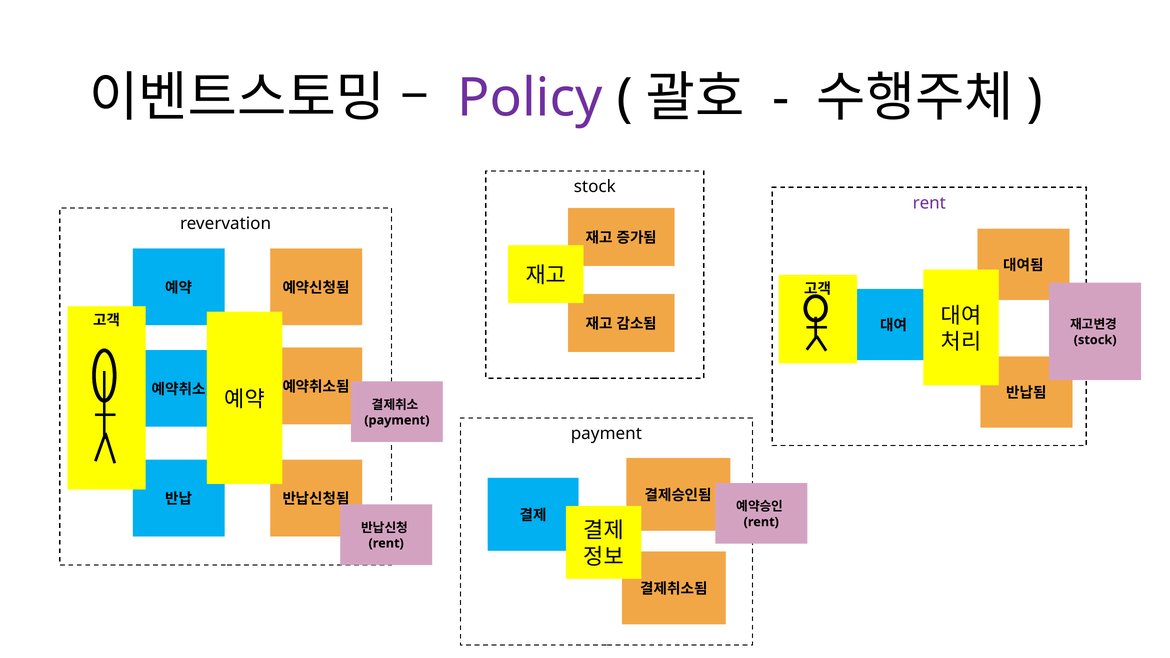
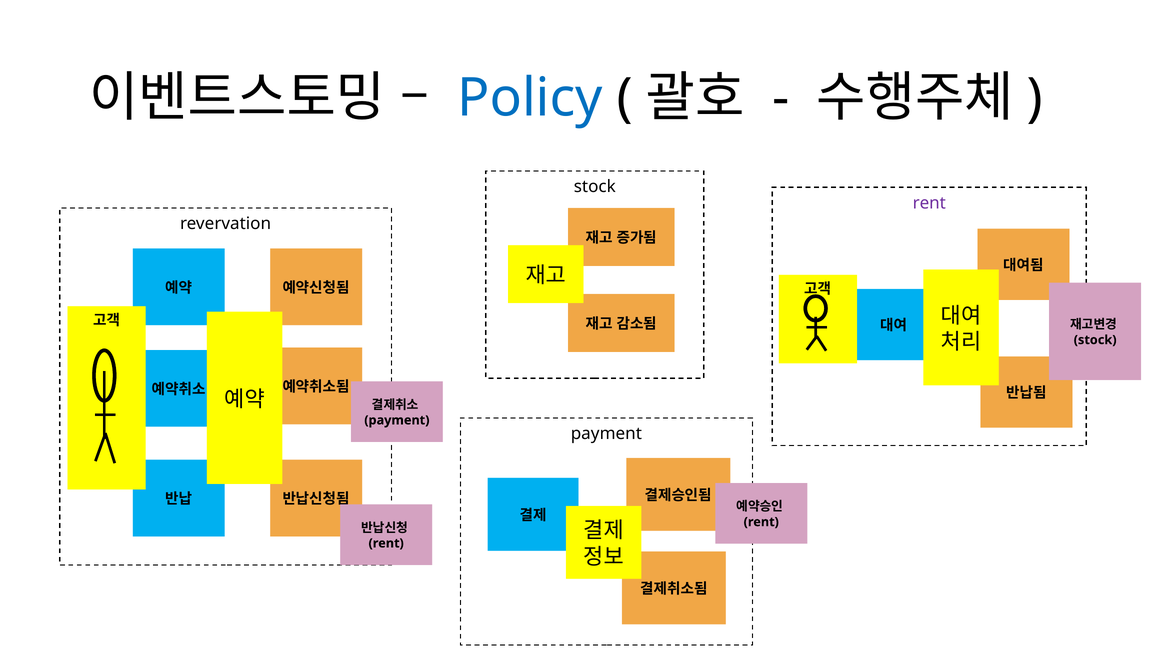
Policy colour: purple -> blue
